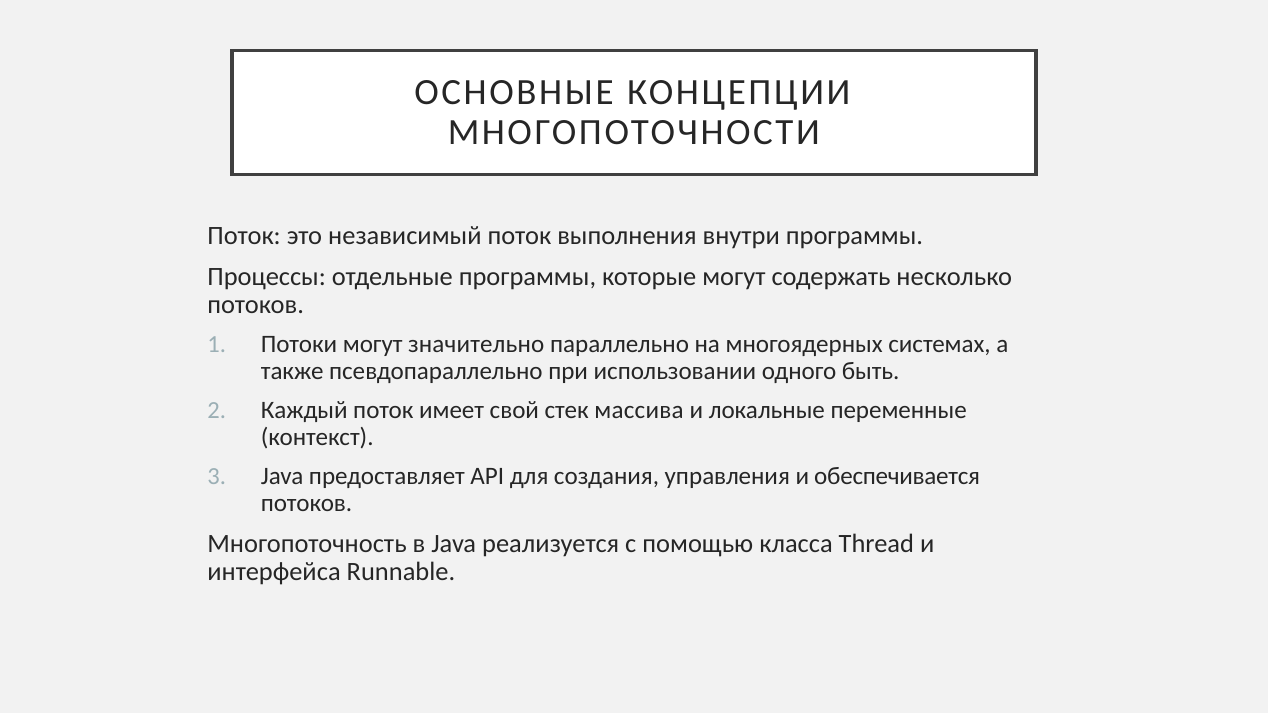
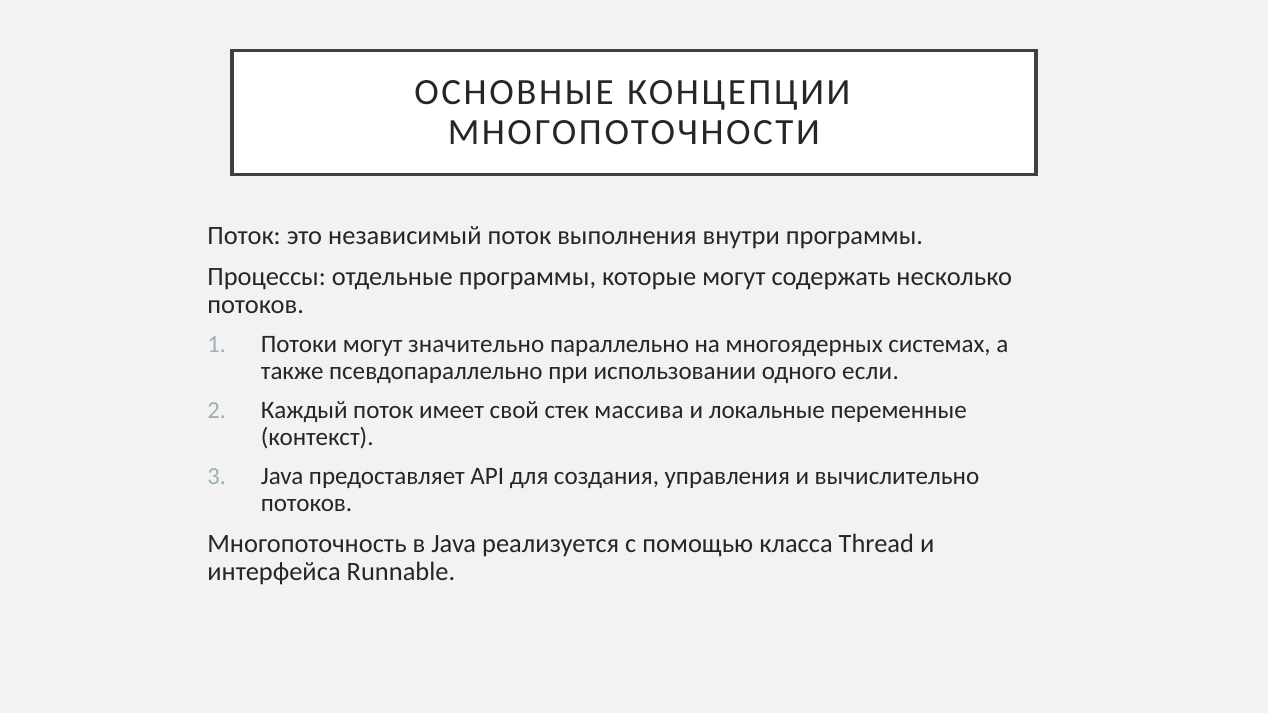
быть: быть -> если
обеспечивается: обеспечивается -> вычислительно
